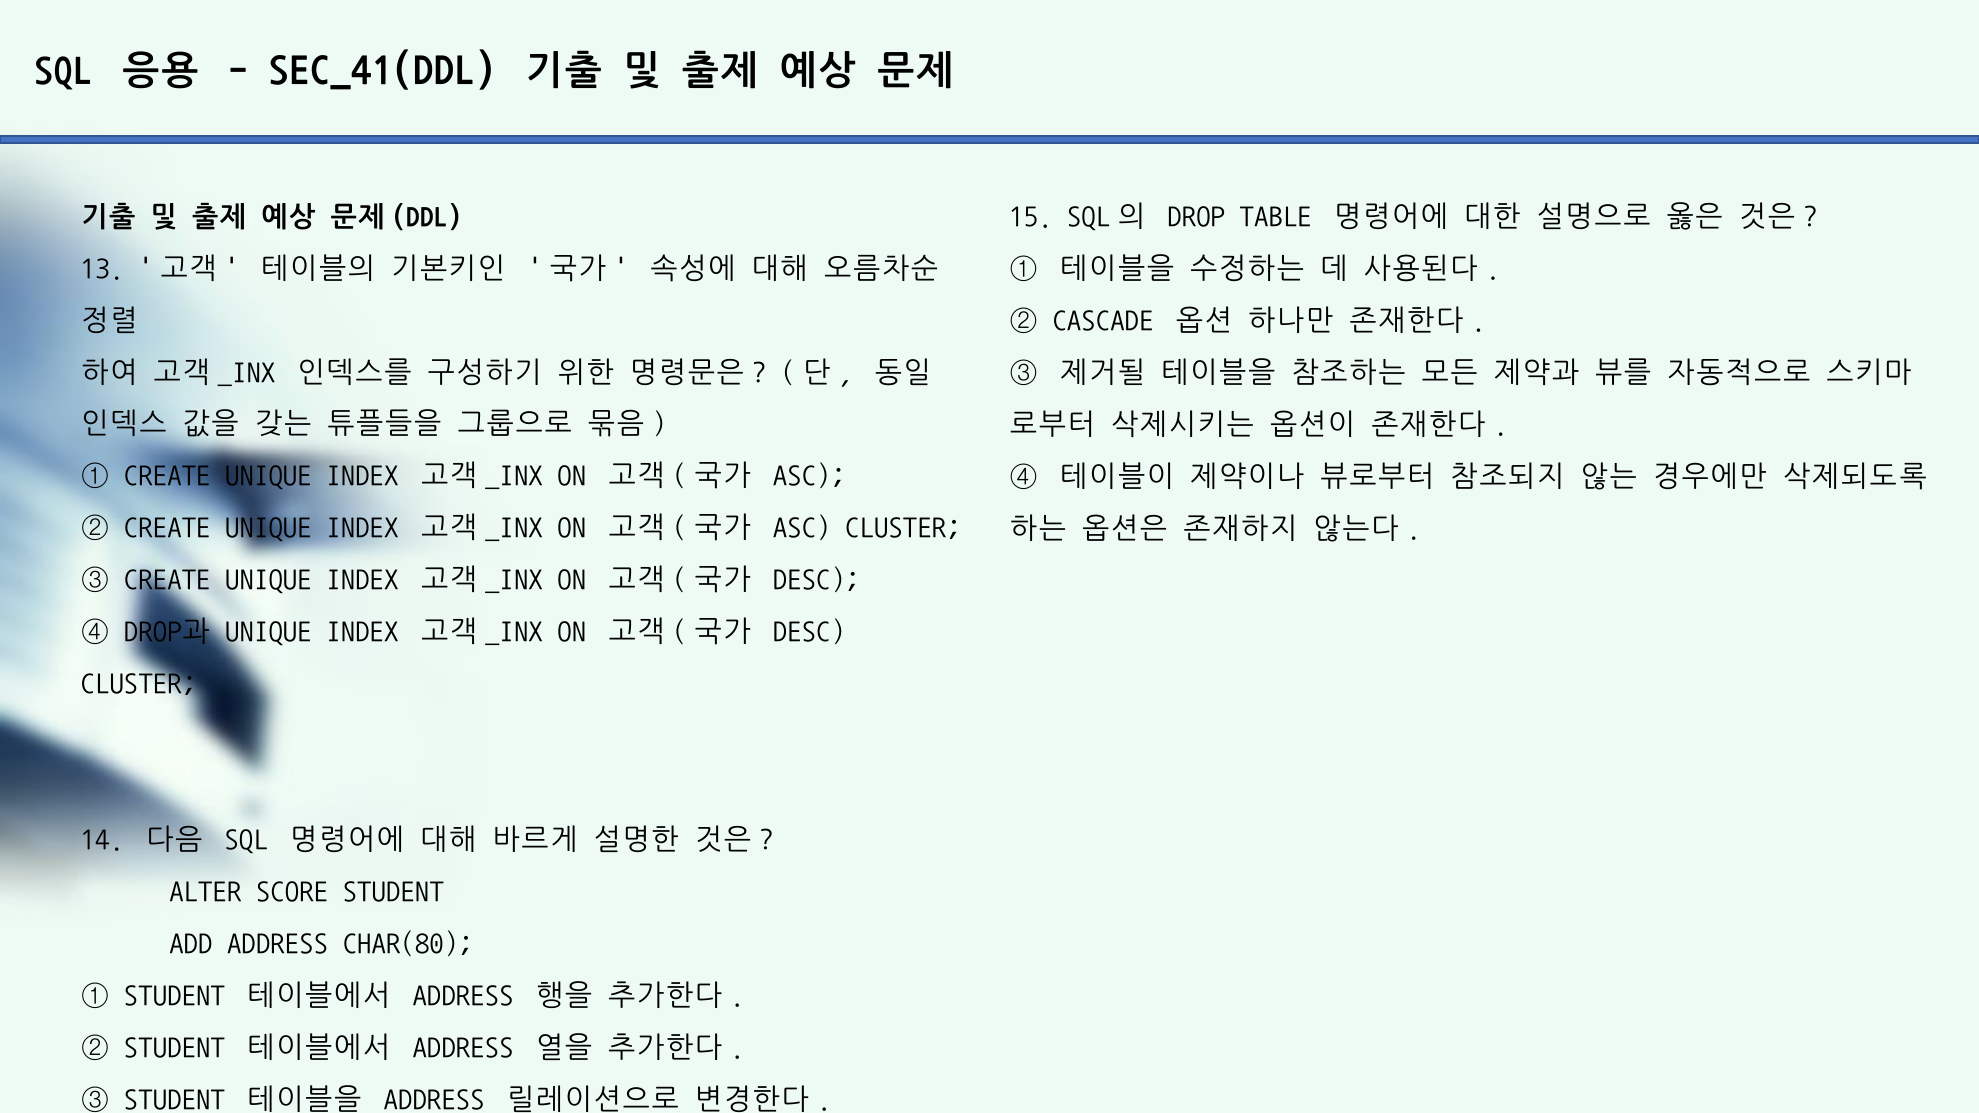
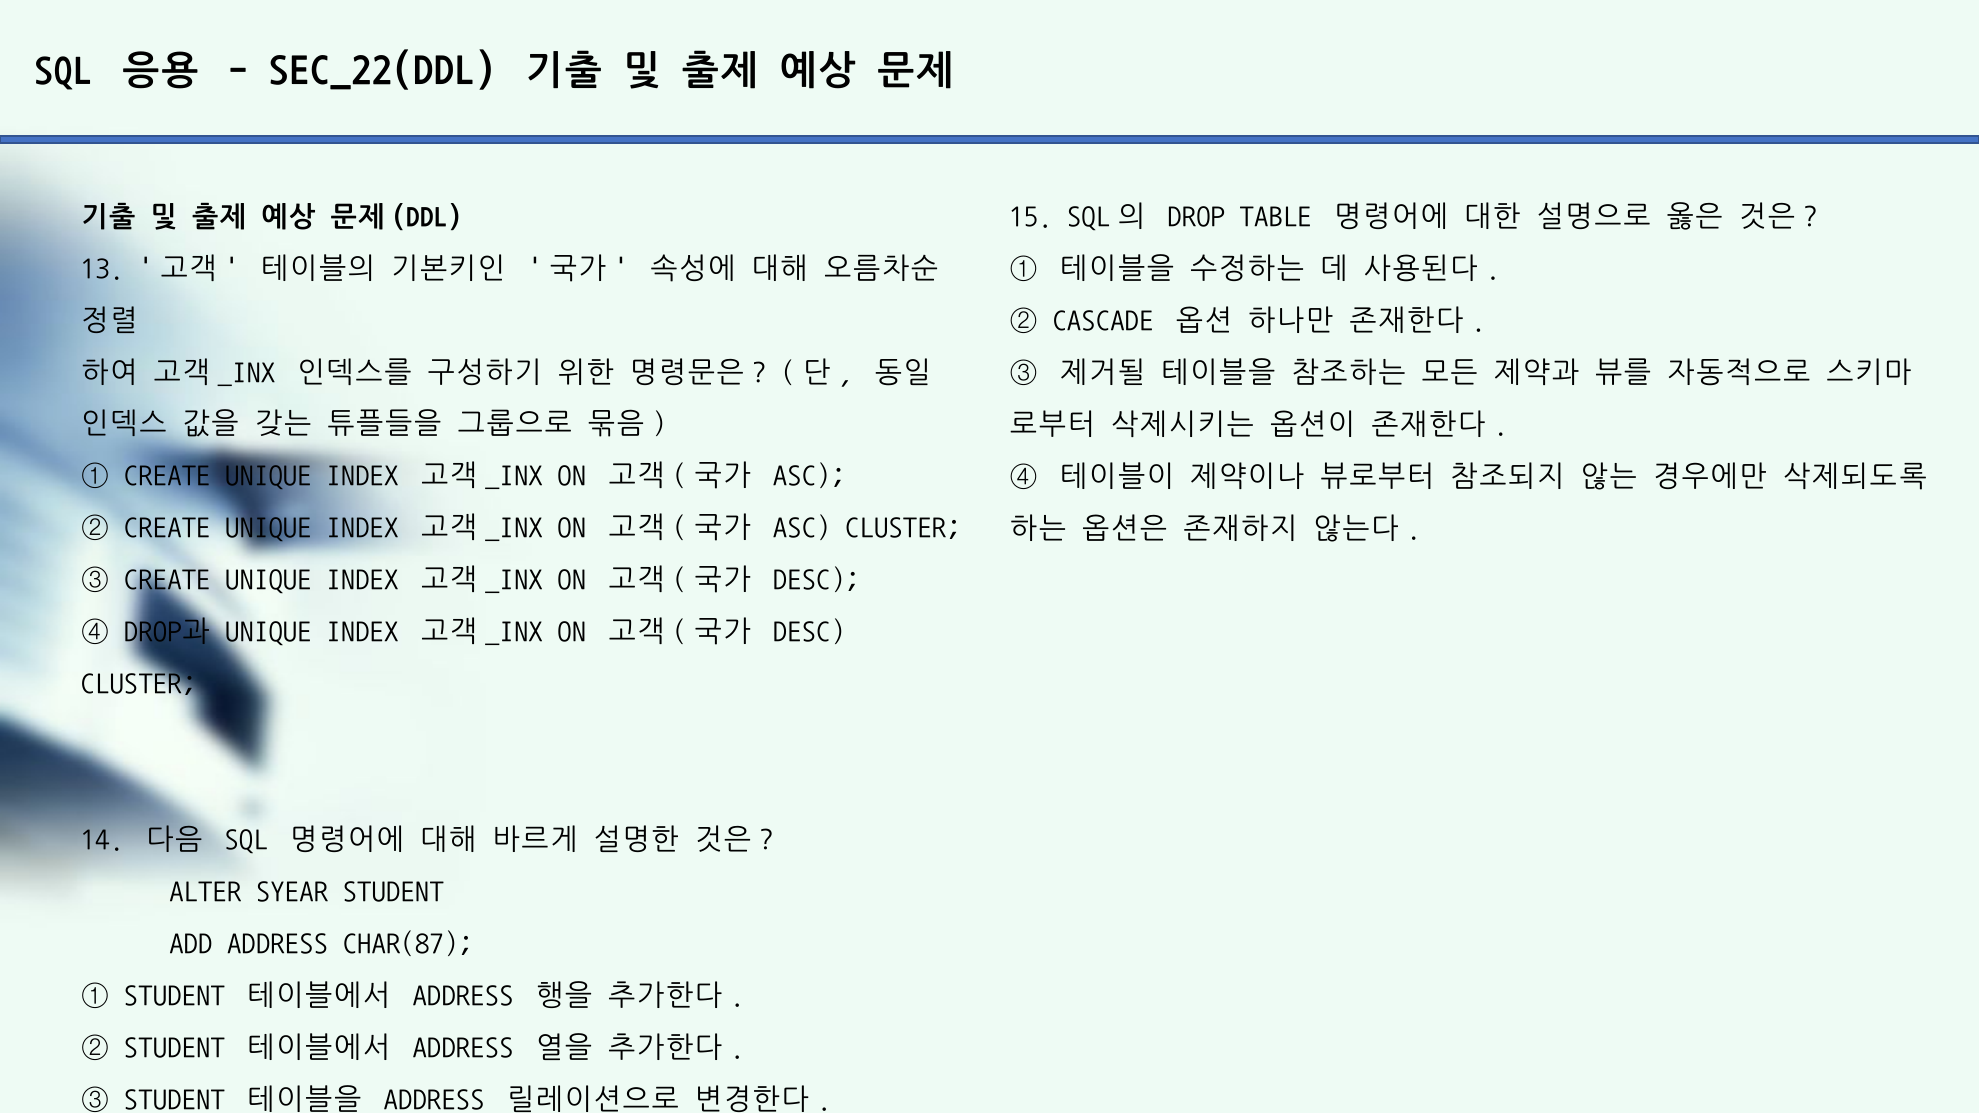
SEC_41(DDL: SEC_41(DDL -> SEC_22(DDL
SCORE: SCORE -> SYEAR
CHAR(80: CHAR(80 -> CHAR(87
